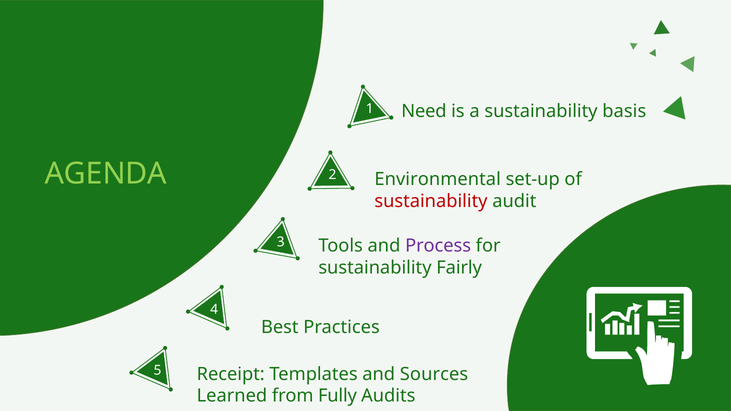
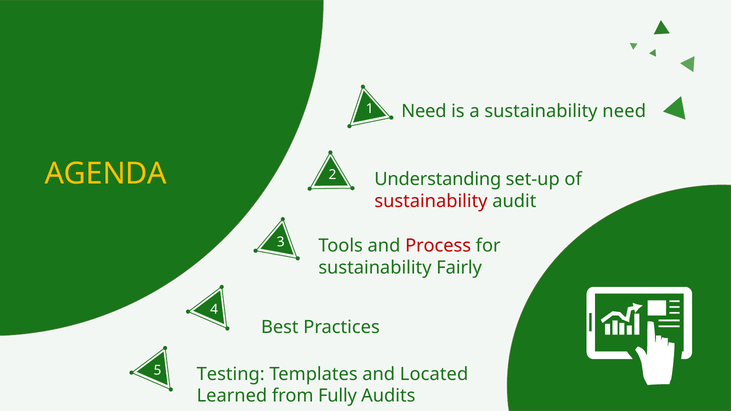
sustainability basis: basis -> need
AGENDA colour: light green -> yellow
Environmental: Environmental -> Understanding
Process colour: purple -> red
Receipt: Receipt -> Testing
Sources: Sources -> Located
